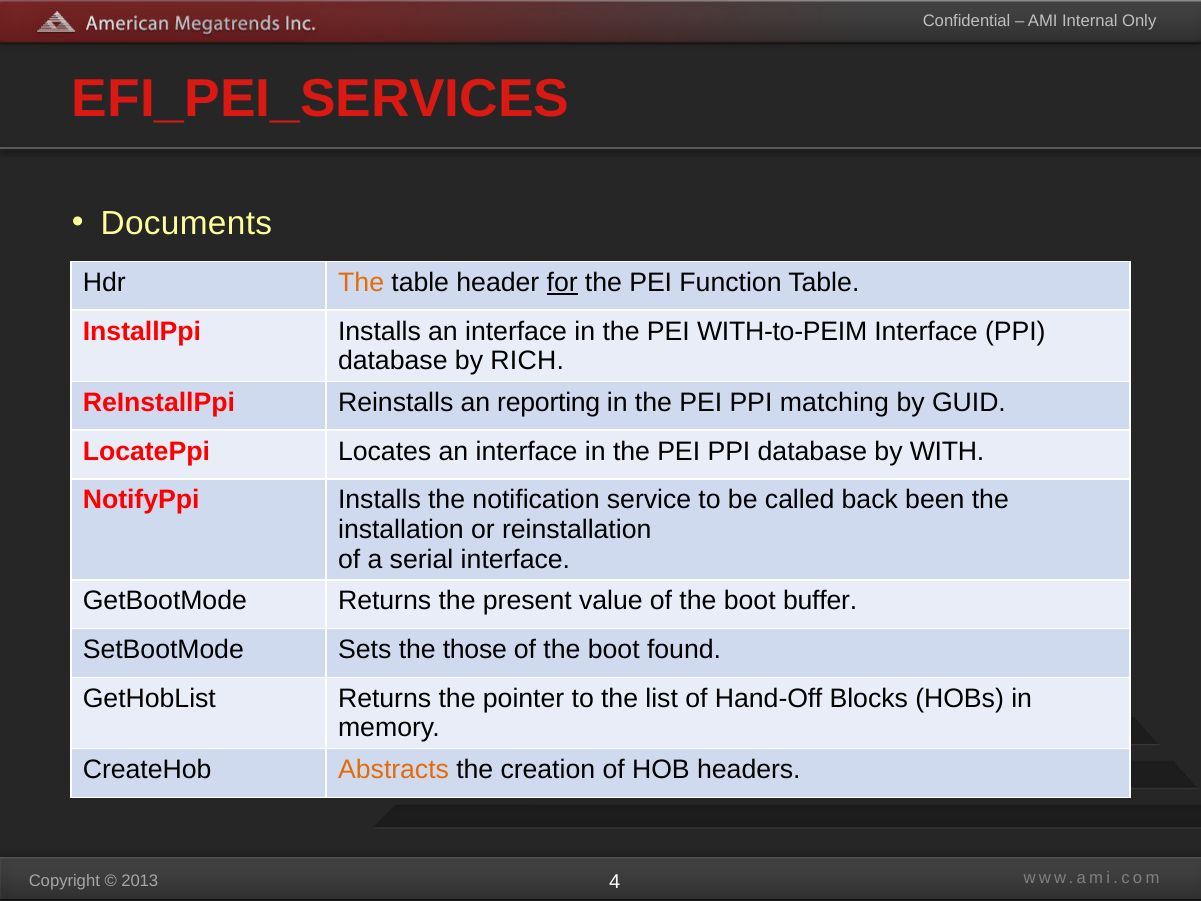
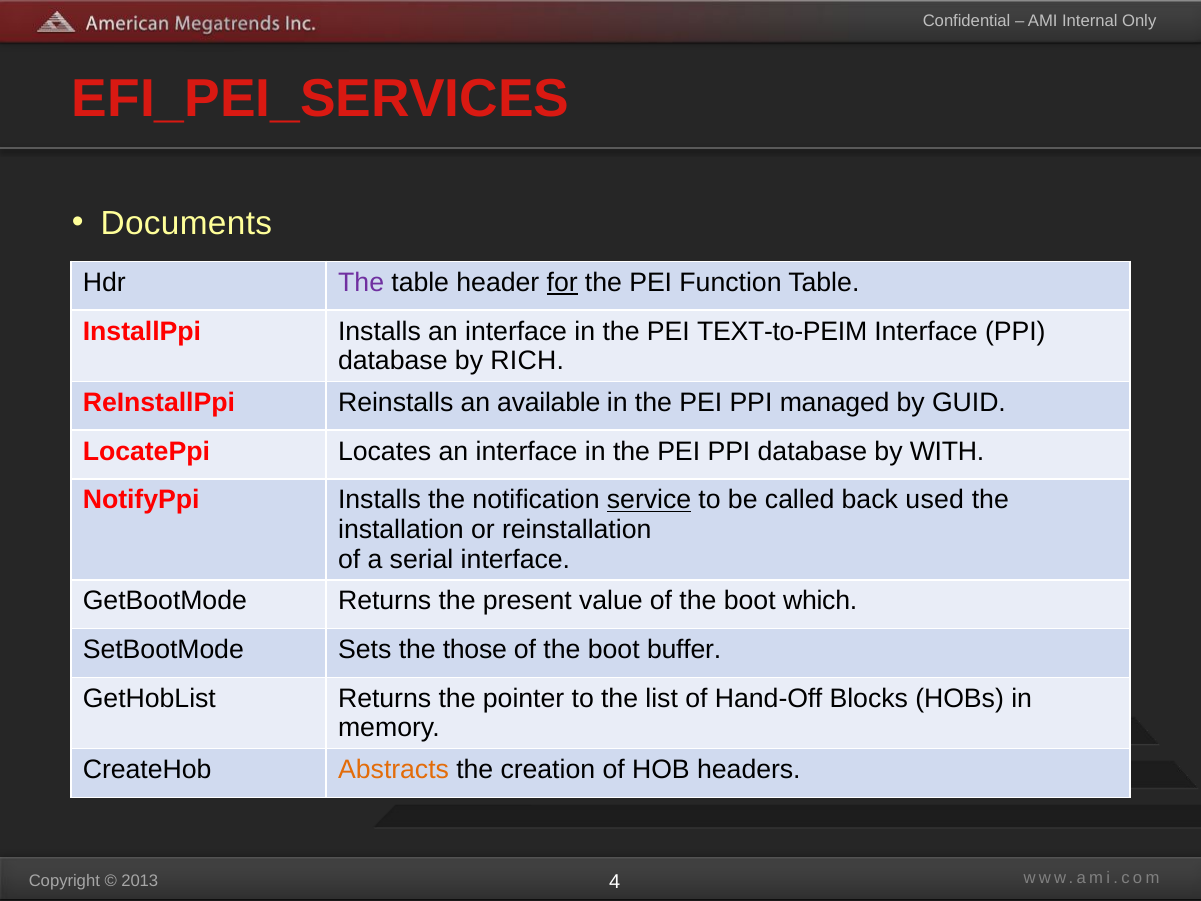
The at (361, 282) colour: orange -> purple
WITH-to-PEIM: WITH-to-PEIM -> TEXT-to-PEIM
reporting: reporting -> available
matching: matching -> managed
service underline: none -> present
been: been -> used
buffer: buffer -> which
found: found -> buffer
